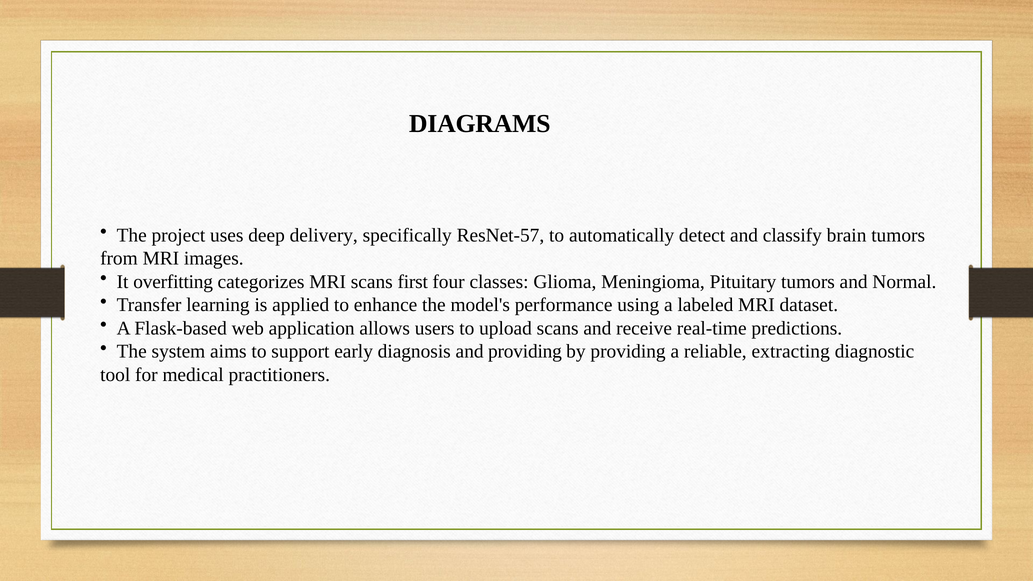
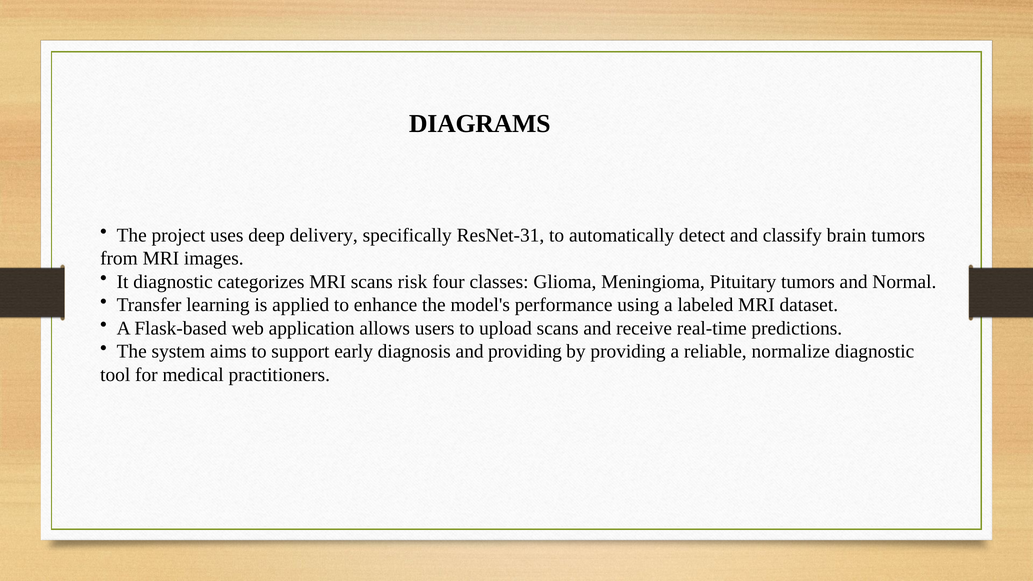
ResNet-57: ResNet-57 -> ResNet-31
It overfitting: overfitting -> diagnostic
first: first -> risk
extracting: extracting -> normalize
